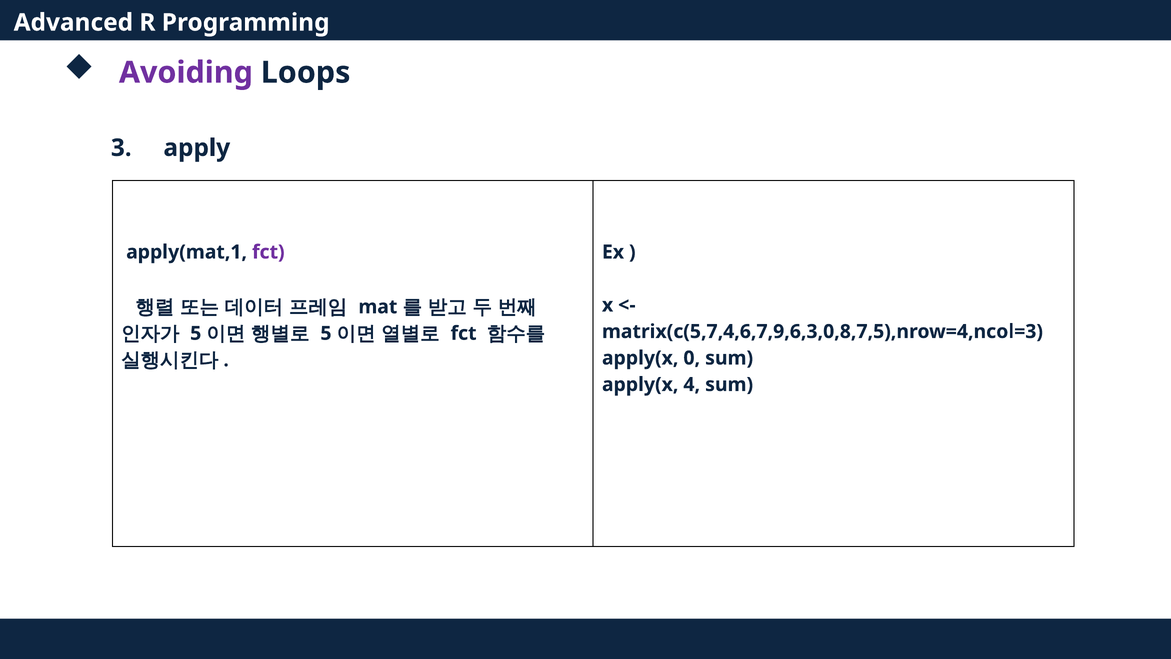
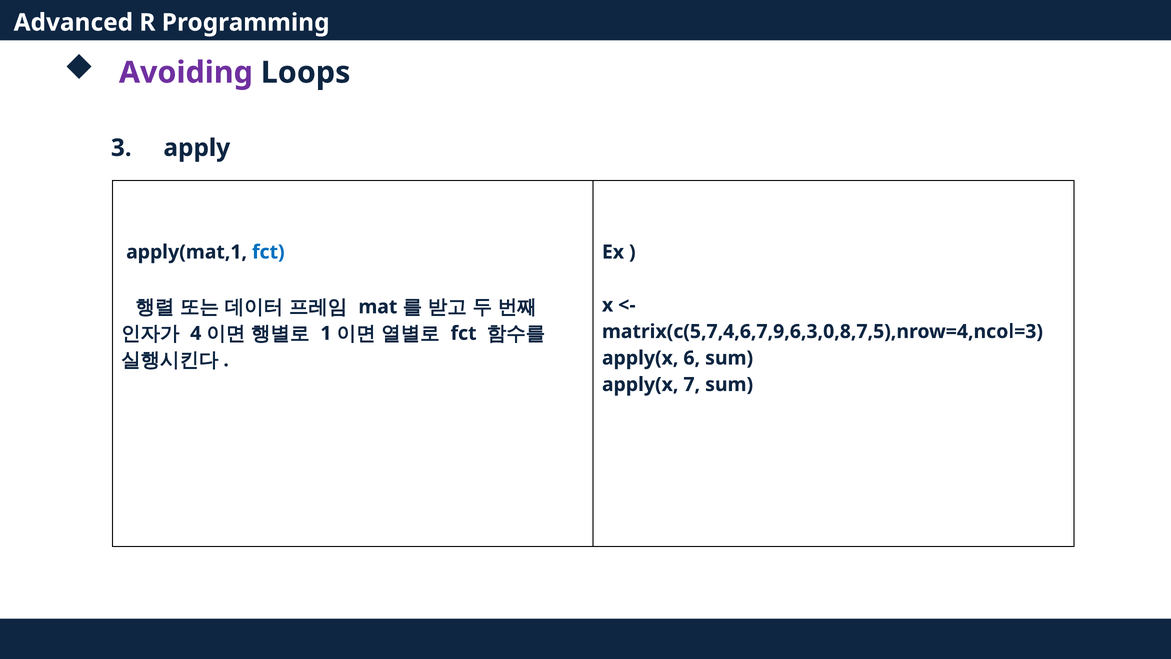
fct at (268, 252) colour: purple -> blue
5 at (196, 333): 5 -> 4
5 at (326, 333): 5 -> 1
0: 0 -> 6
4: 4 -> 7
